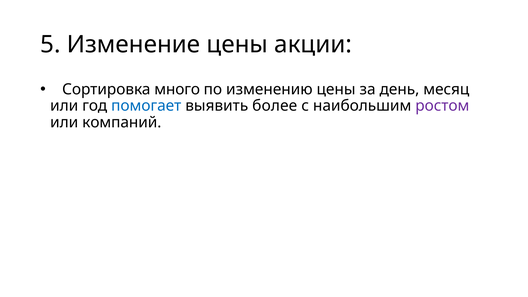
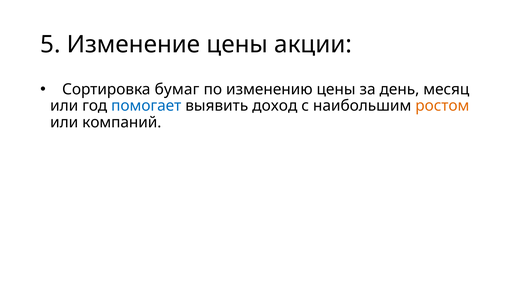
много: много -> бумаг
более: более -> доход
ростом colour: purple -> orange
